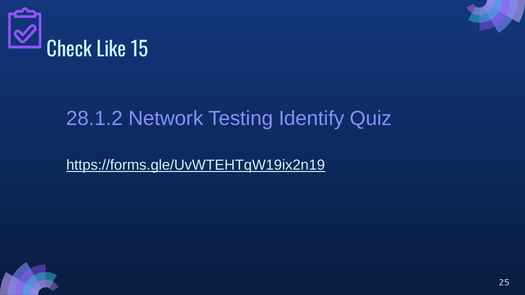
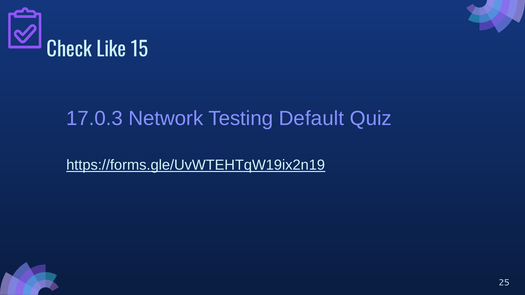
28.1.2: 28.1.2 -> 17.0.3
Identify: Identify -> Default
